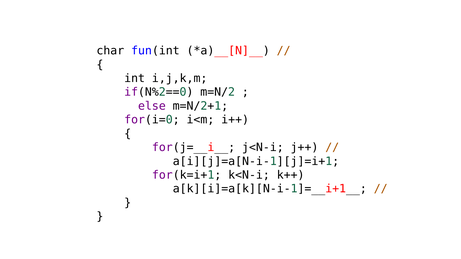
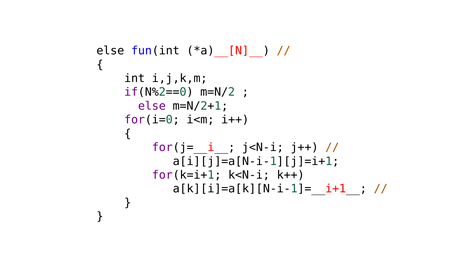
char at (110, 51): char -> else
